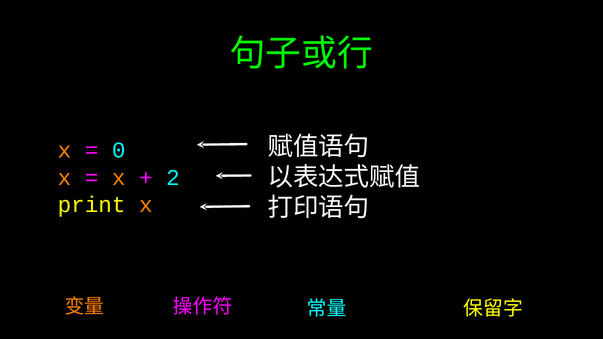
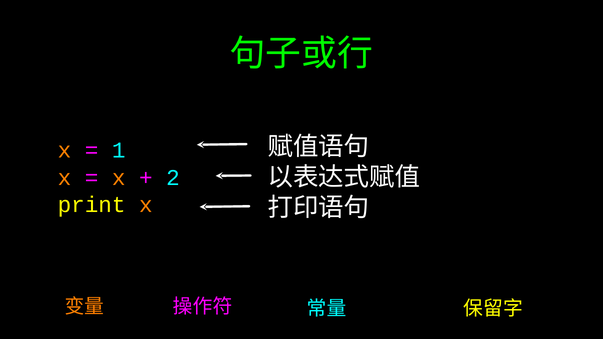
0: 0 -> 1
